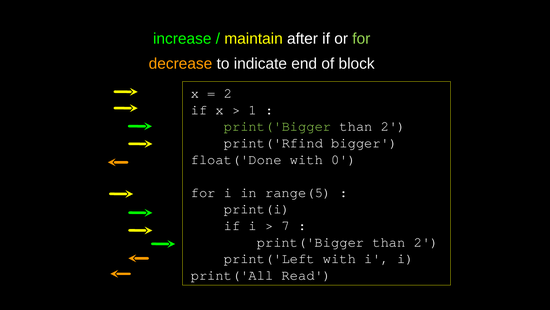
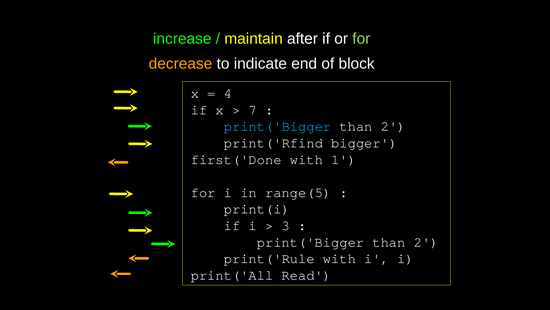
2 at (228, 93): 2 -> 4
1: 1 -> 7
print('Bigger at (278, 126) colour: light green -> light blue
float('Done: float('Done -> first('Done
0: 0 -> 1
7: 7 -> 3
print('Left: print('Left -> print('Rule
